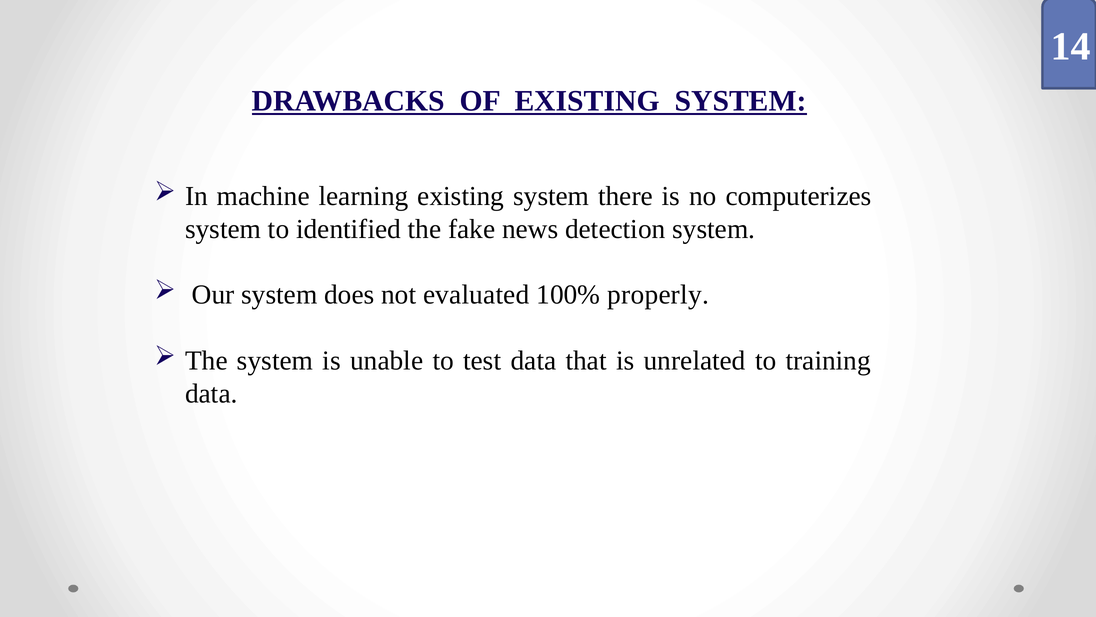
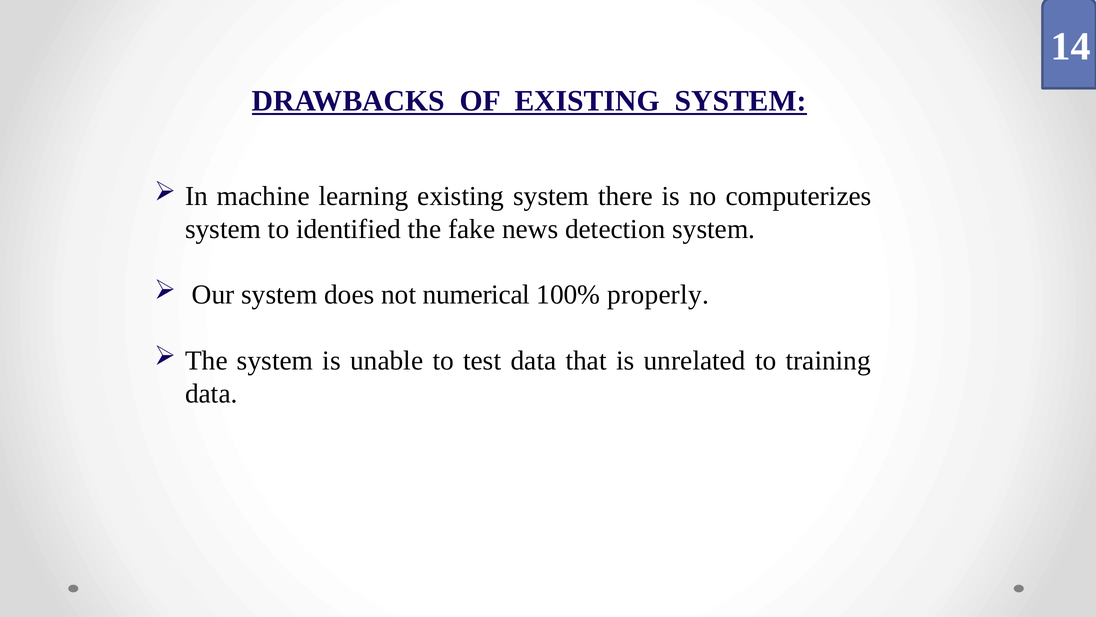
evaluated: evaluated -> numerical
